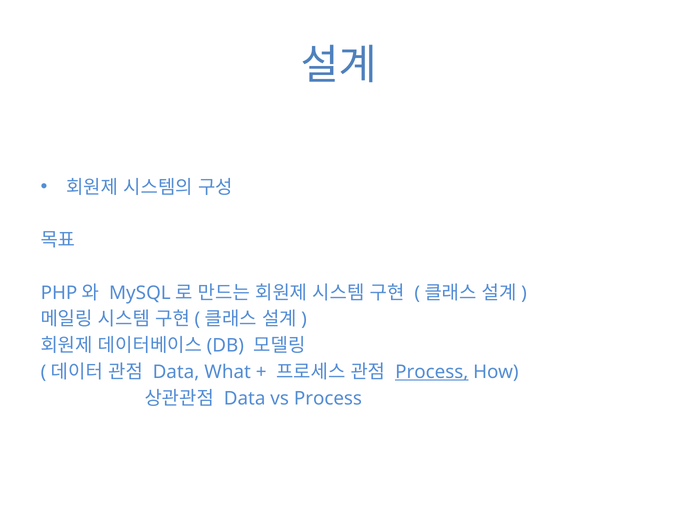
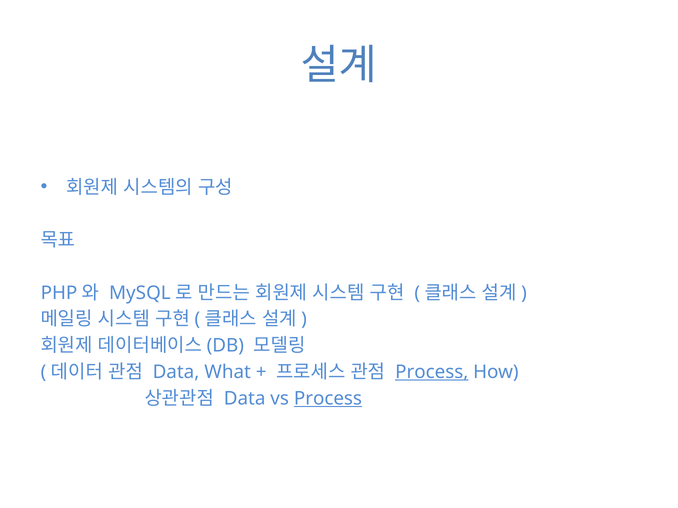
Process at (328, 399) underline: none -> present
